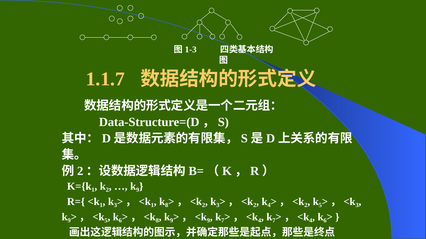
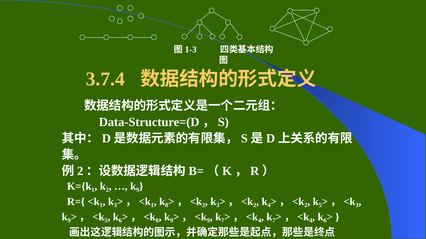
1.1.7: 1.1.7 -> 3.7.4
